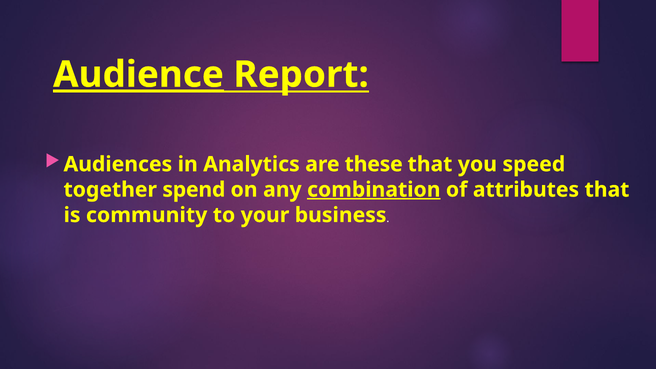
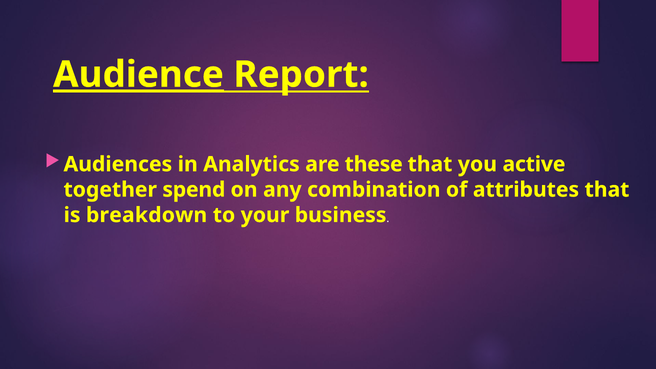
speed: speed -> active
combination underline: present -> none
community: community -> breakdown
